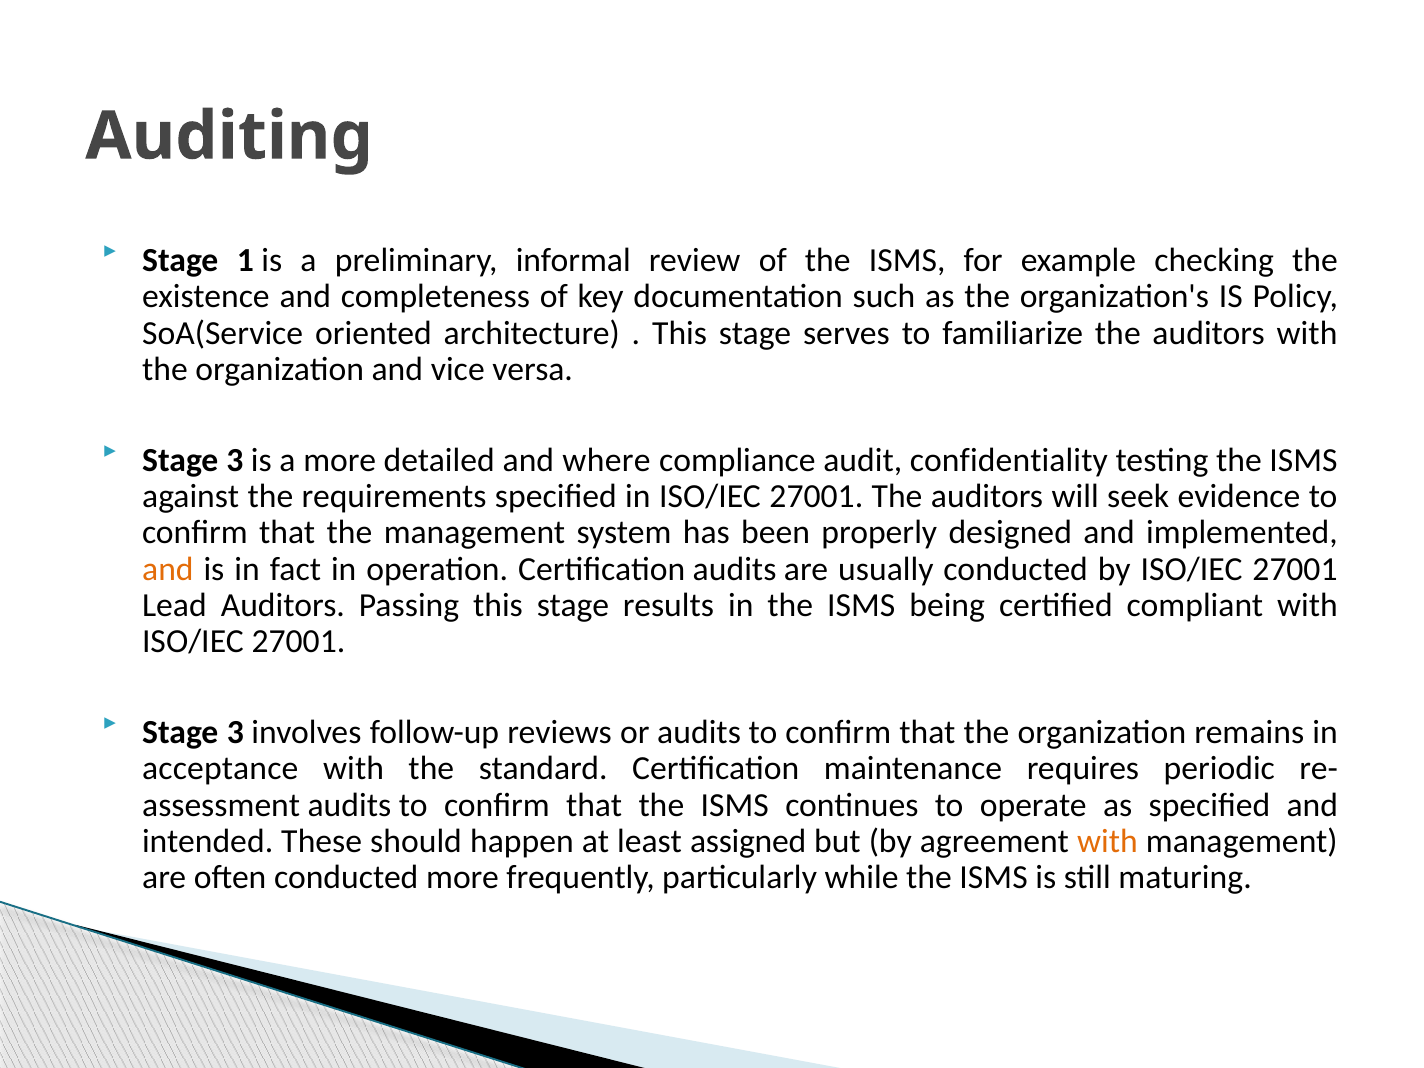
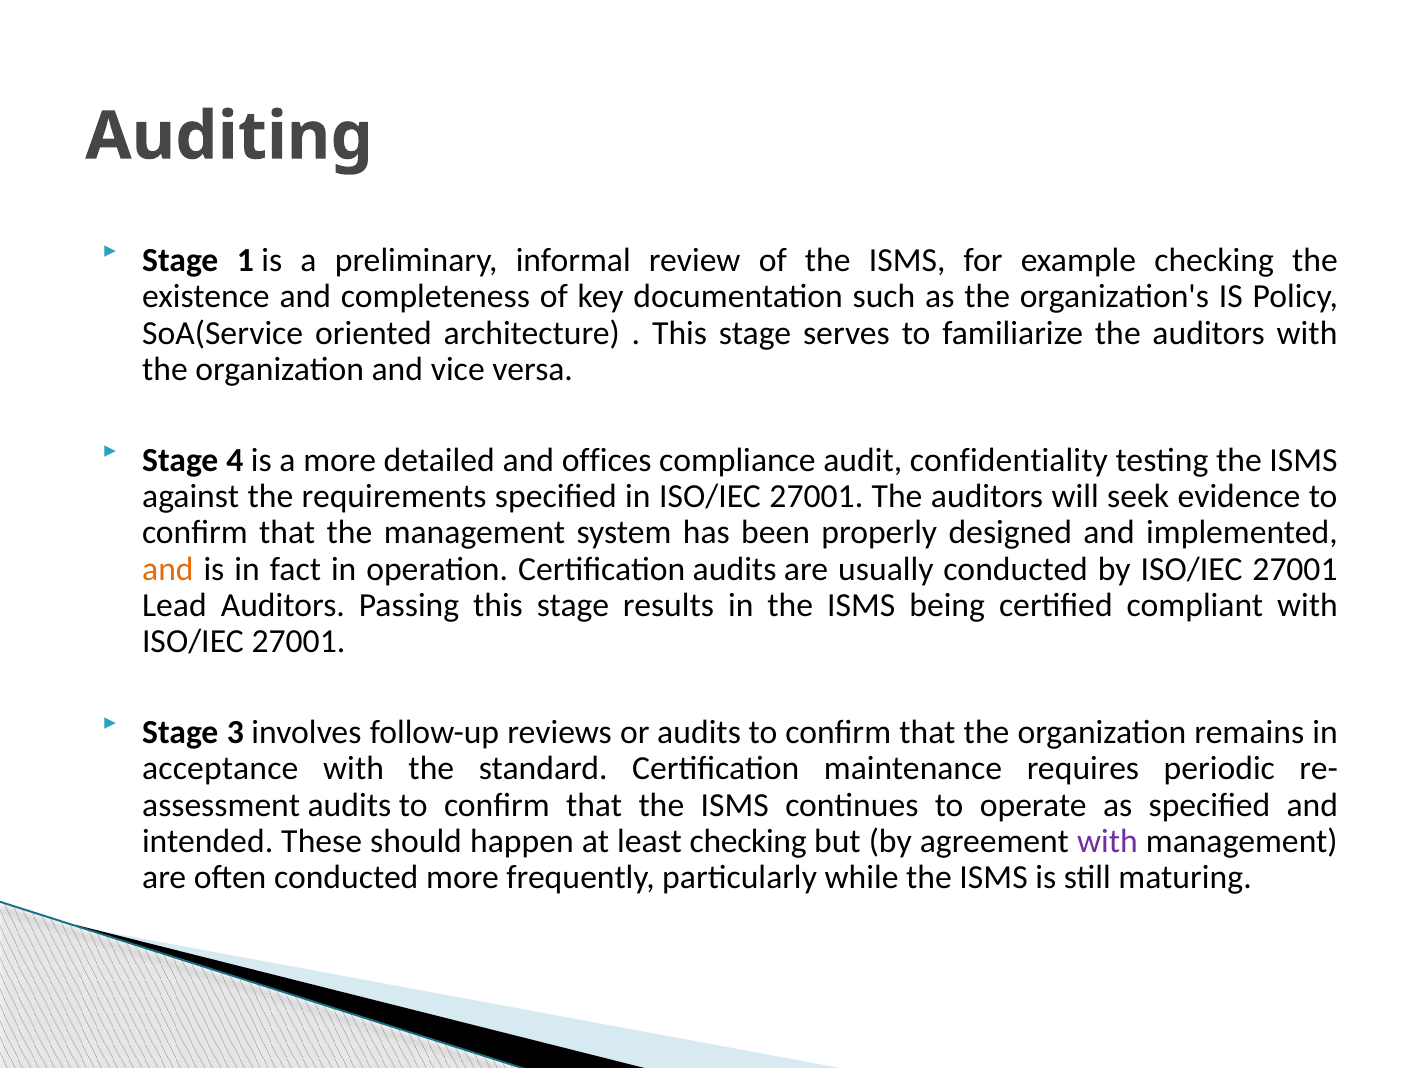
3 at (235, 460): 3 -> 4
where: where -> offices
least assigned: assigned -> checking
with at (1107, 842) colour: orange -> purple
